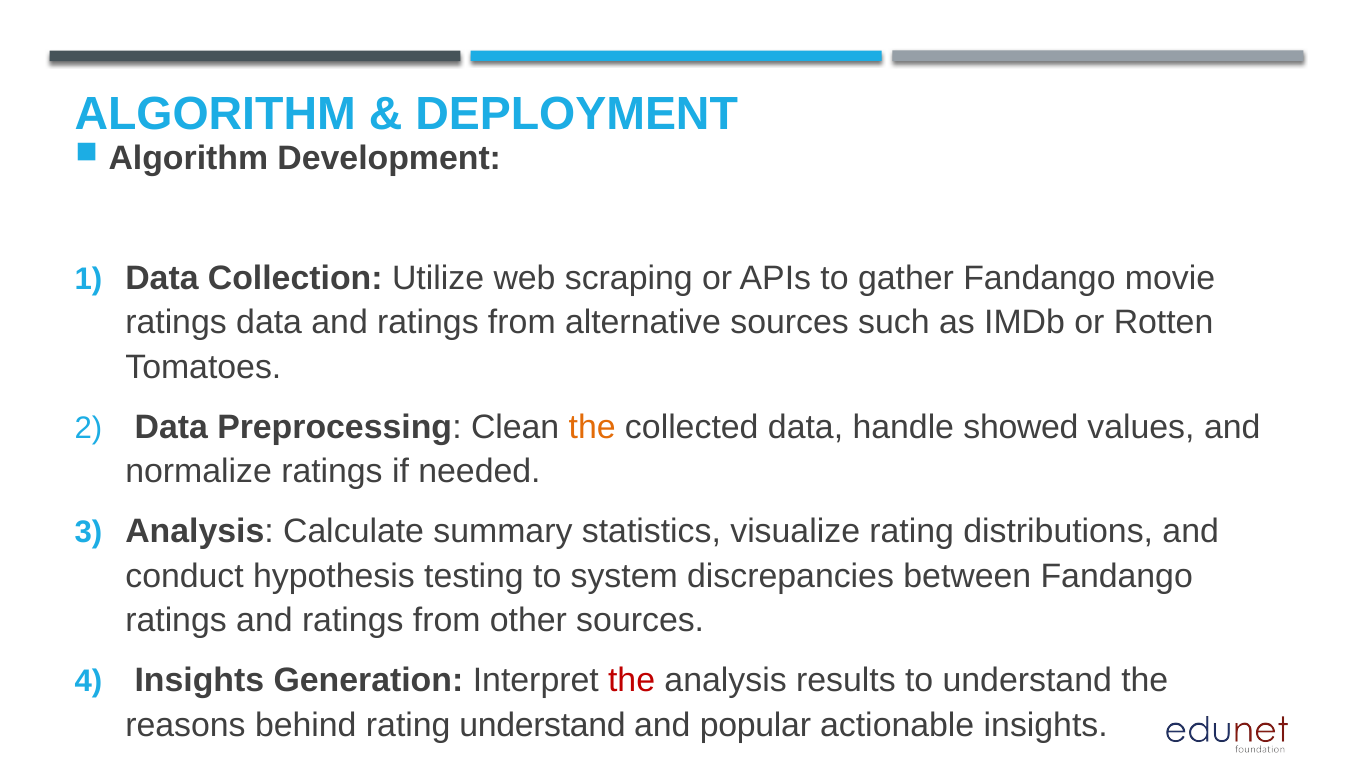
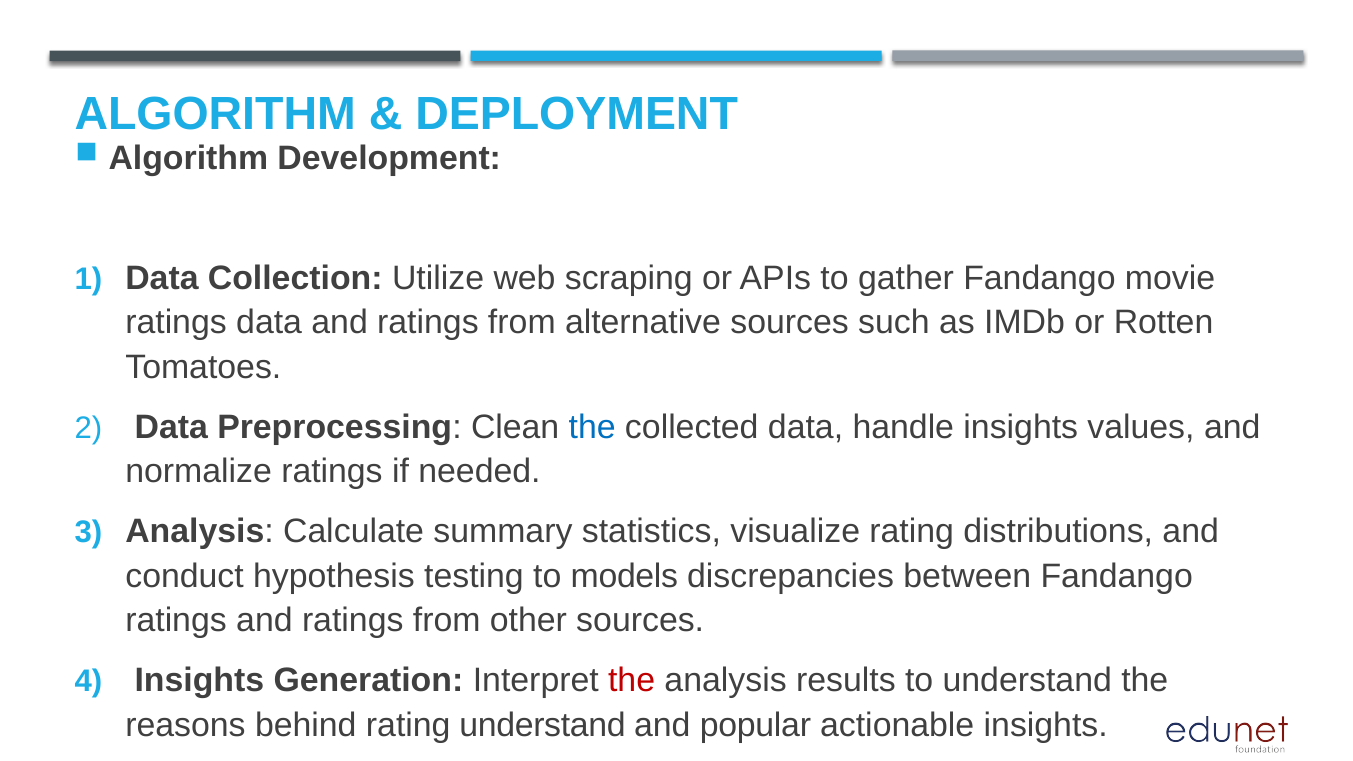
the at (592, 427) colour: orange -> blue
handle showed: showed -> insights
system: system -> models
